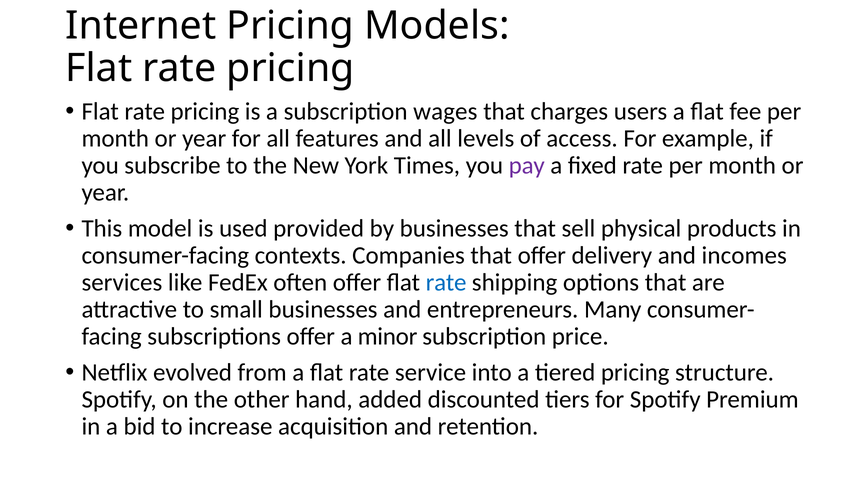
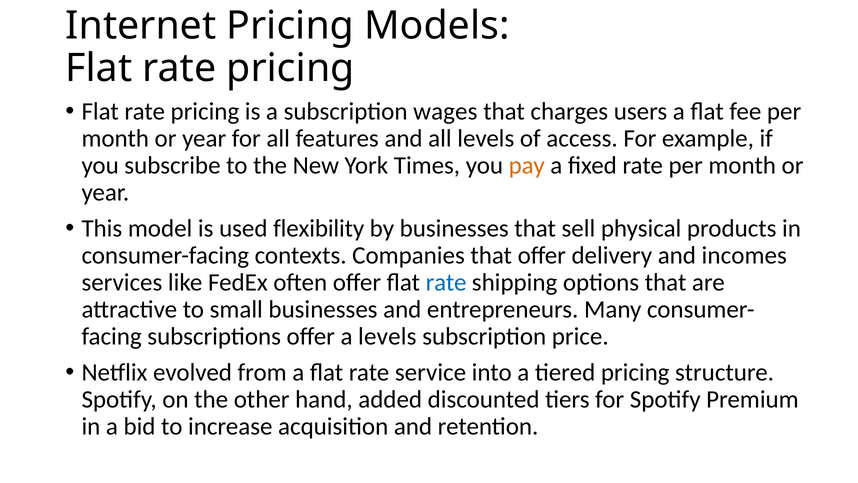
pay colour: purple -> orange
provided: provided -> flexibility
a minor: minor -> levels
